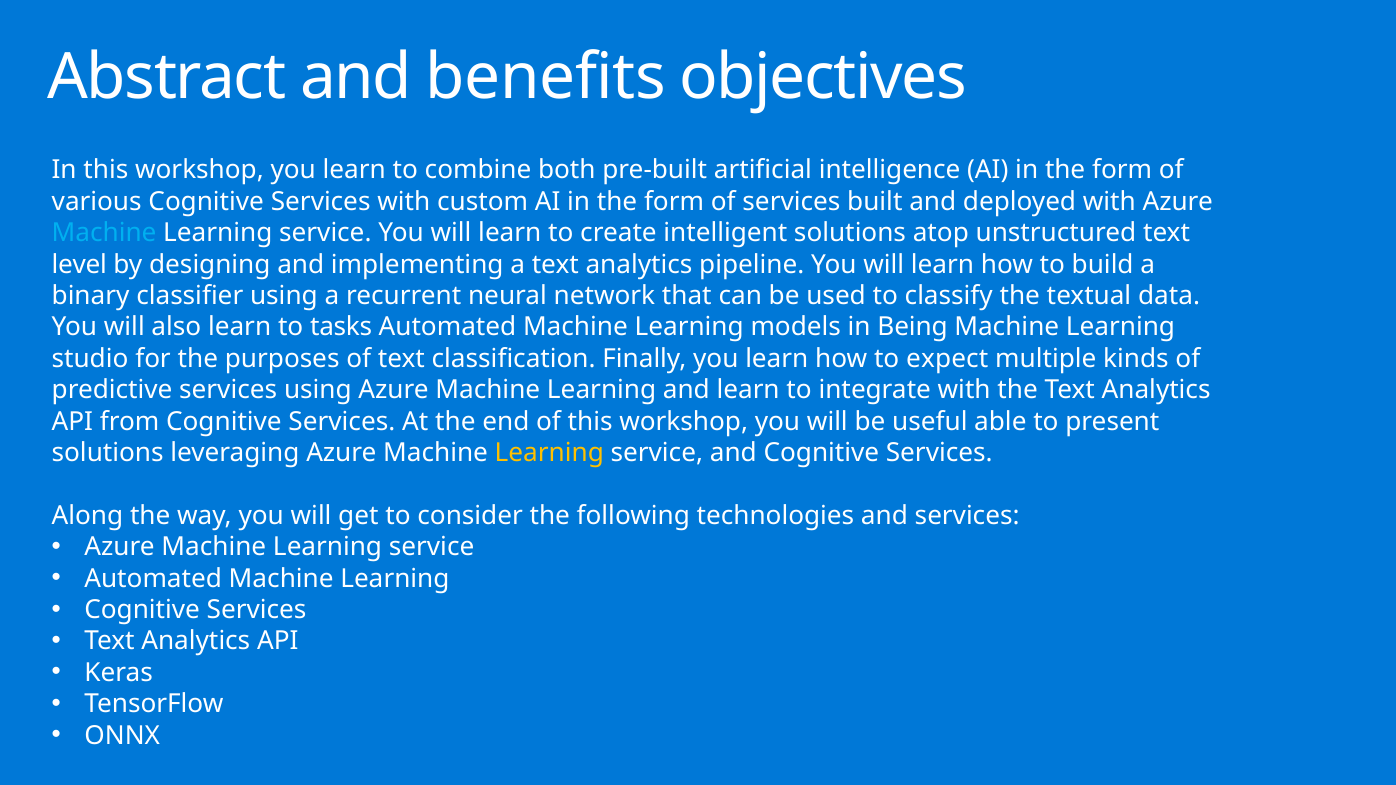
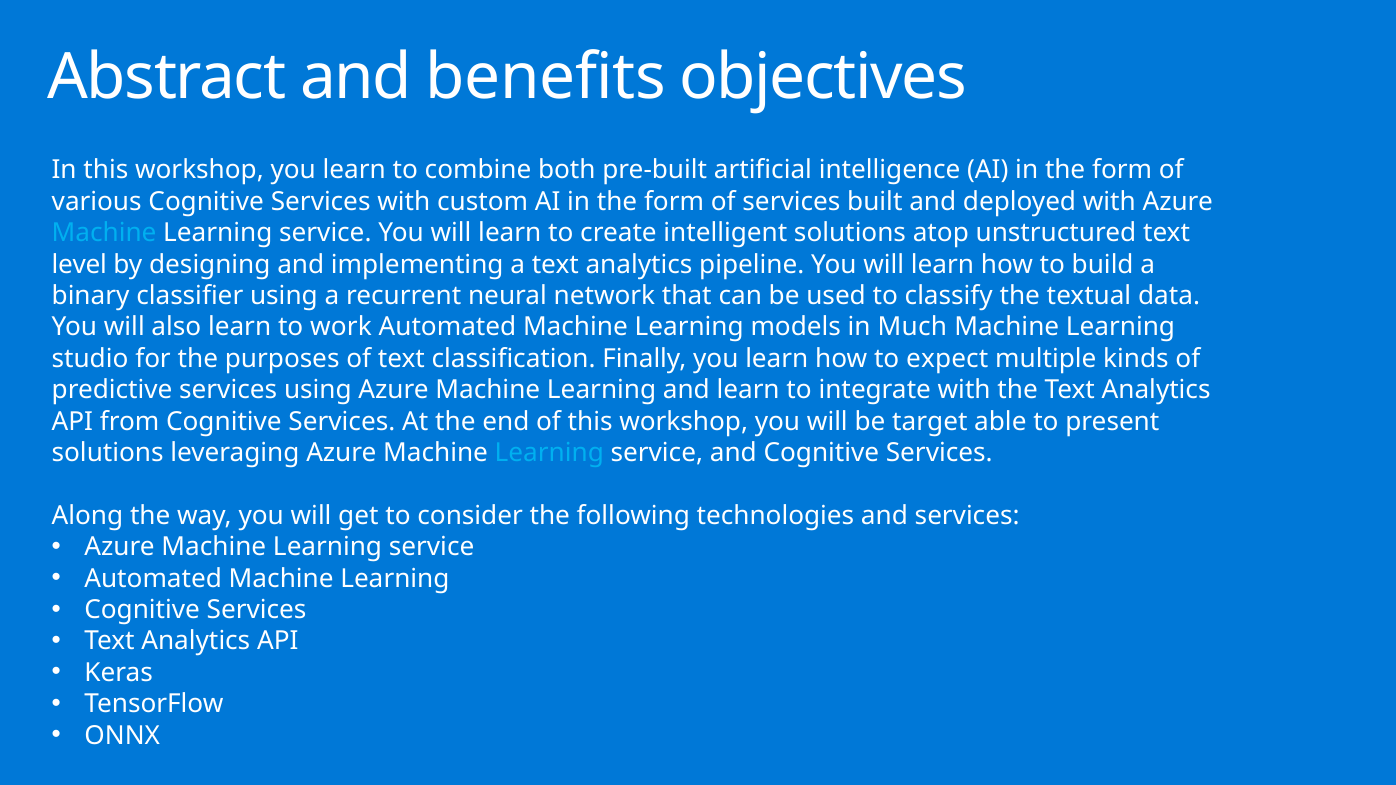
tasks: tasks -> work
Being: Being -> Much
useful: useful -> target
Learning at (549, 453) colour: yellow -> light blue
